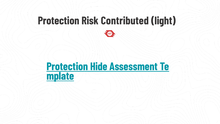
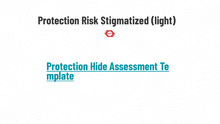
Contributed: Contributed -> Stigmatized
